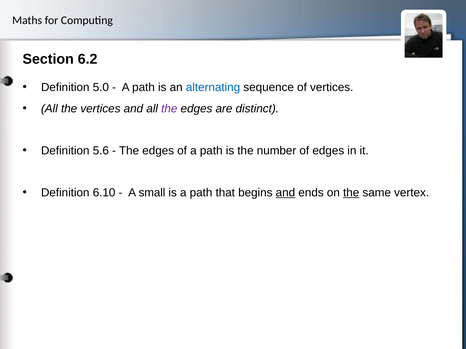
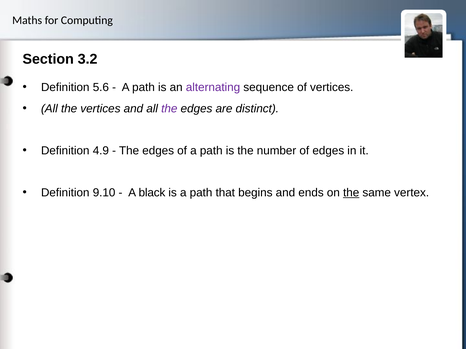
6.2: 6.2 -> 3.2
5.0: 5.0 -> 5.6
alternating colour: blue -> purple
5.6: 5.6 -> 4.9
6.10: 6.10 -> 9.10
small: small -> black
and at (285, 193) underline: present -> none
